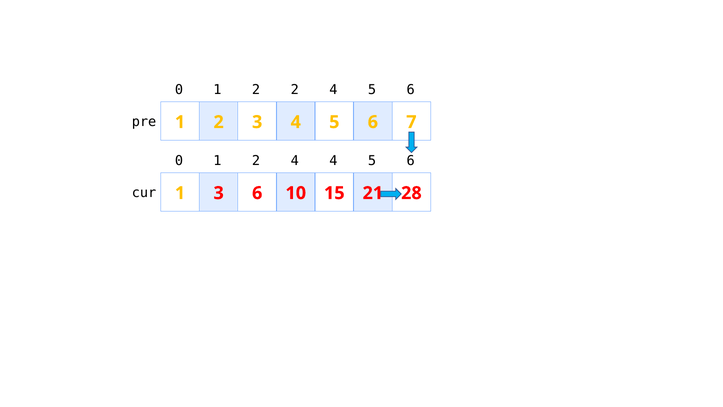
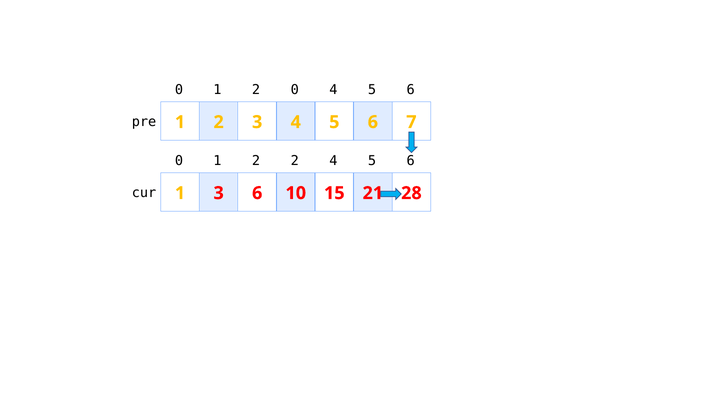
2 2: 2 -> 0
1 2 4: 4 -> 2
